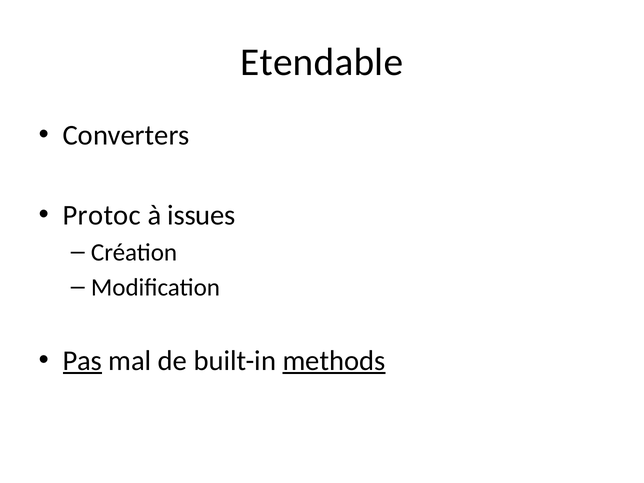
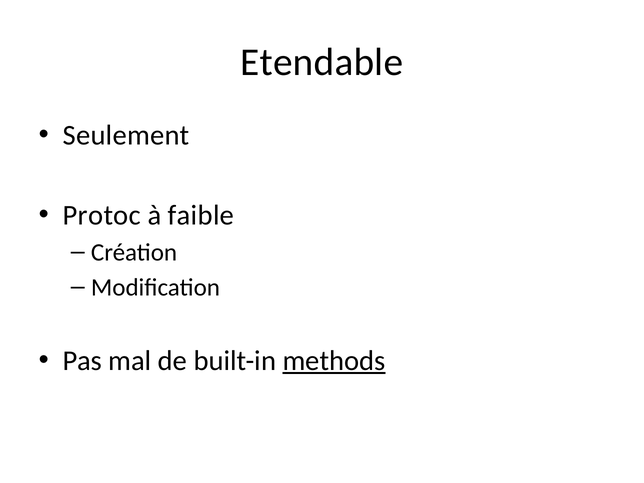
Converters: Converters -> Seulement
issues: issues -> faible
Pas underline: present -> none
